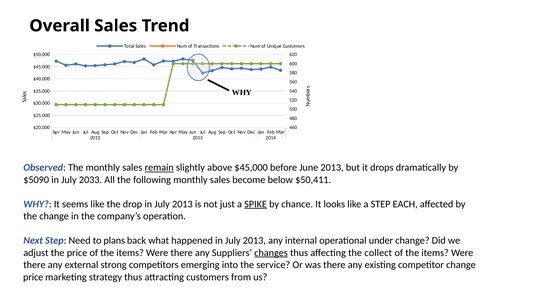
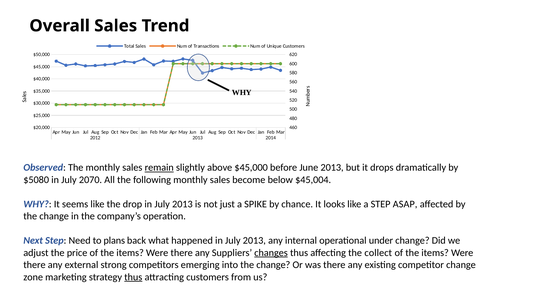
$5090: $5090 -> $5080
2033: 2033 -> 2070
$50,411: $50,411 -> $45,004
SPIKE underline: present -> none
EACH: EACH -> ASAP
into the service: service -> change
price at (33, 277): price -> zone
thus at (133, 277) underline: none -> present
